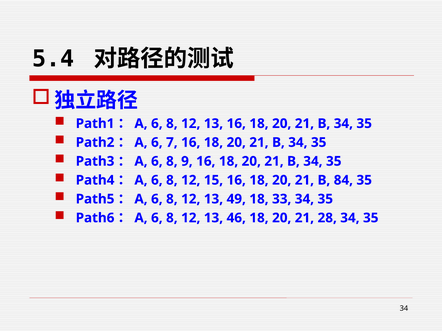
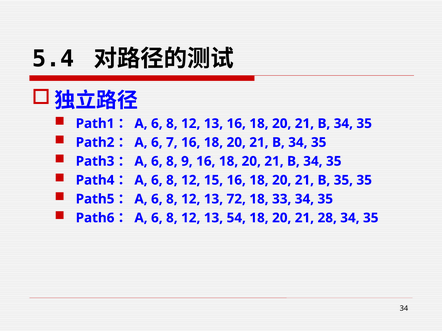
B 84: 84 -> 35
49: 49 -> 72
46: 46 -> 54
